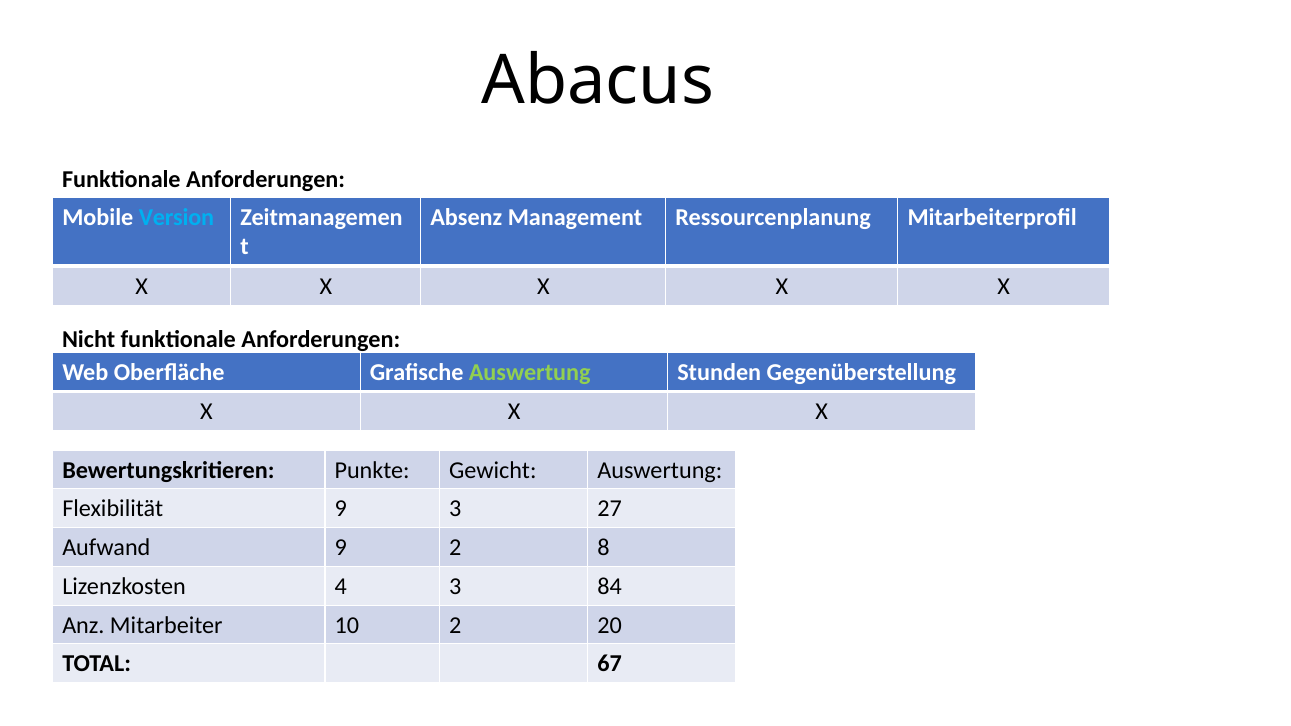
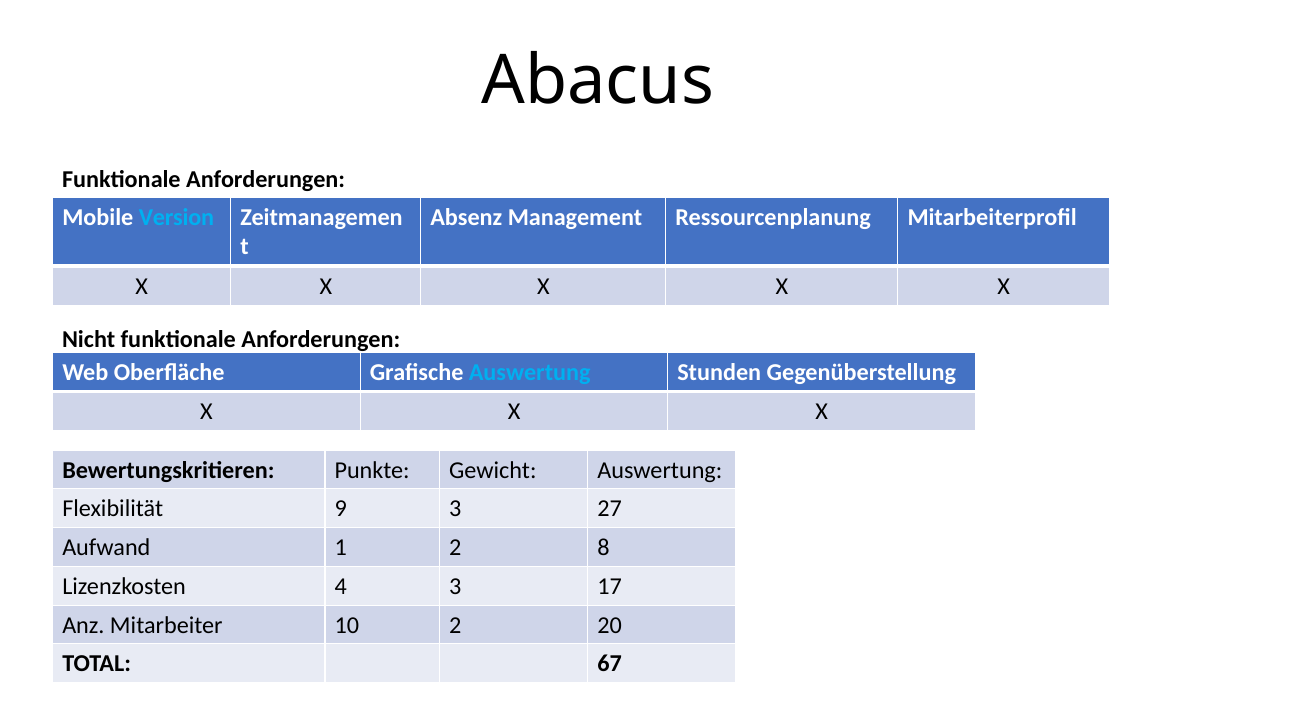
Auswertung at (530, 372) colour: light green -> light blue
Aufwand 9: 9 -> 1
84: 84 -> 17
